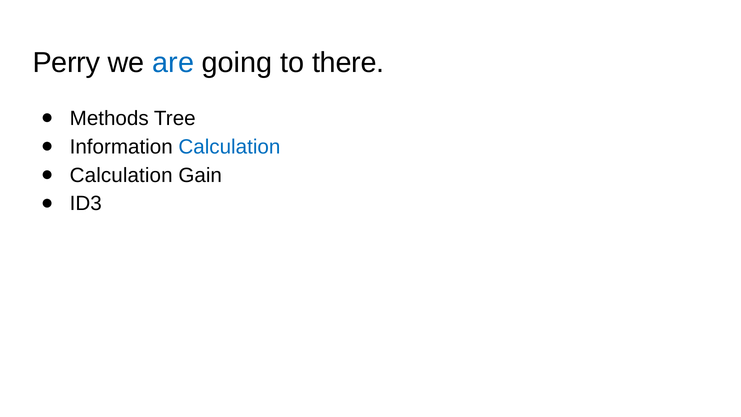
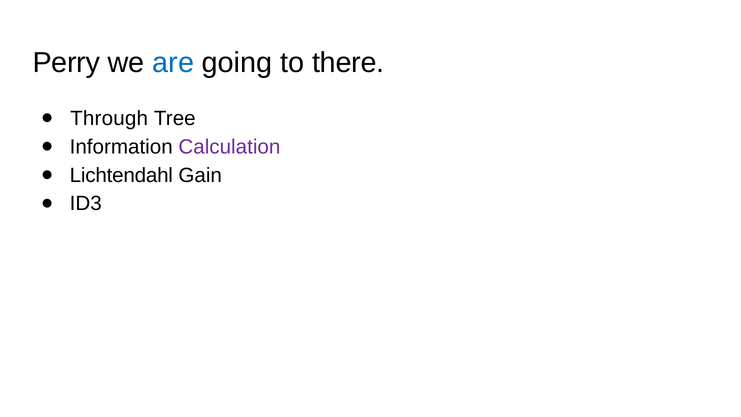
Methods: Methods -> Through
Calculation at (229, 147) colour: blue -> purple
Calculation at (121, 175): Calculation -> Lichtendahl
